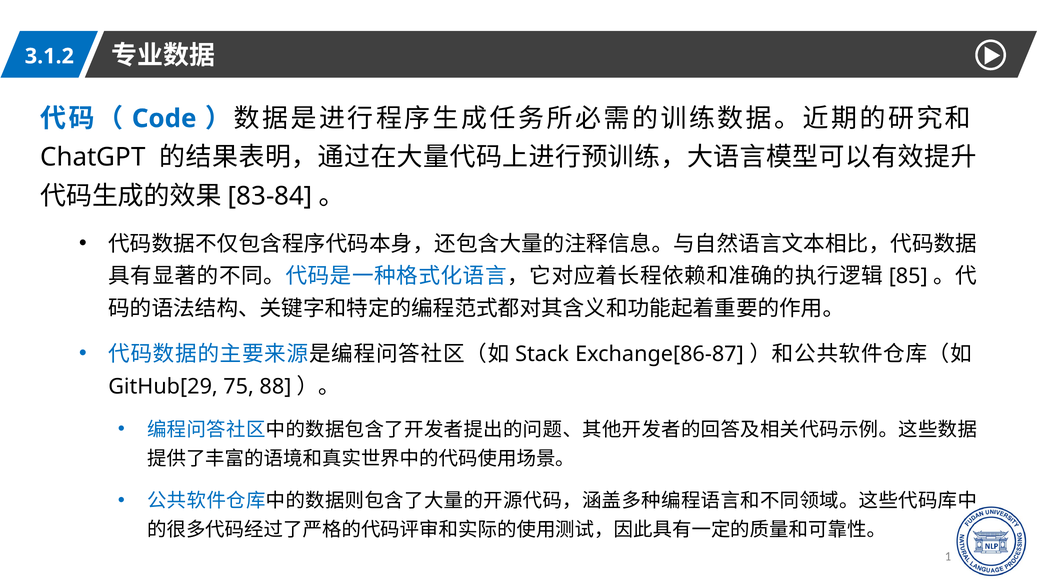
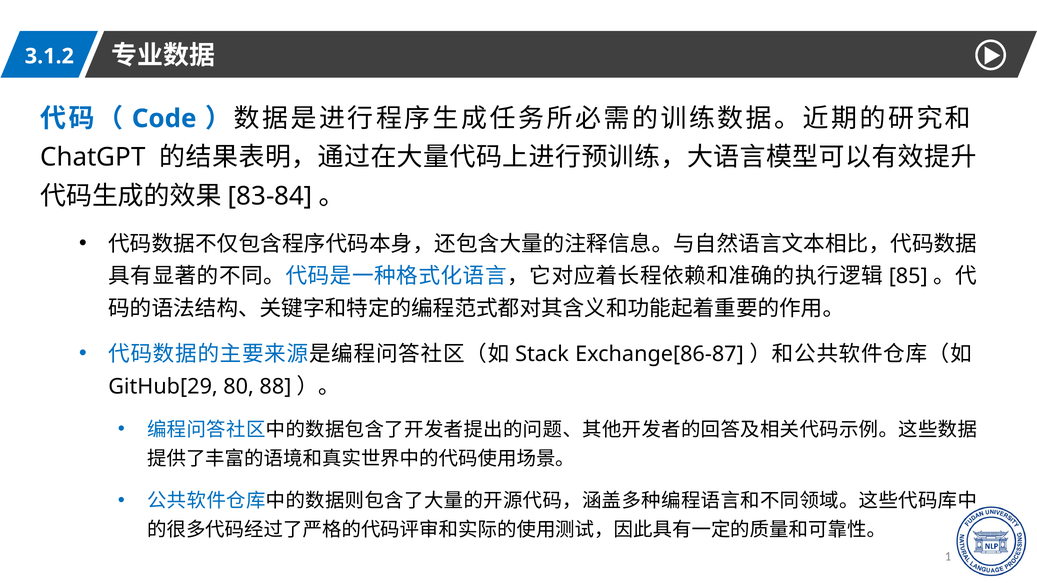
75: 75 -> 80
